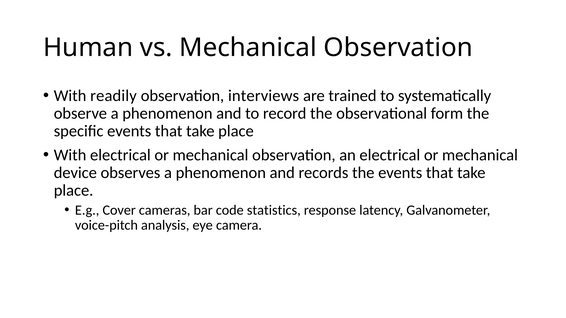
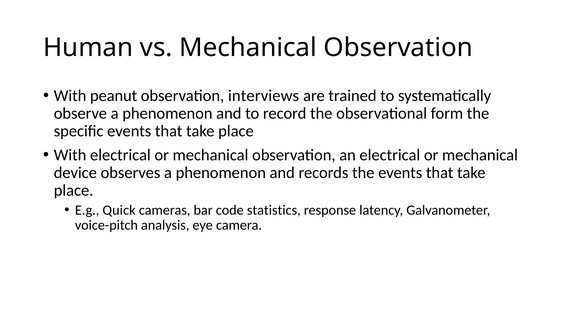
readily: readily -> peanut
Cover: Cover -> Quick
